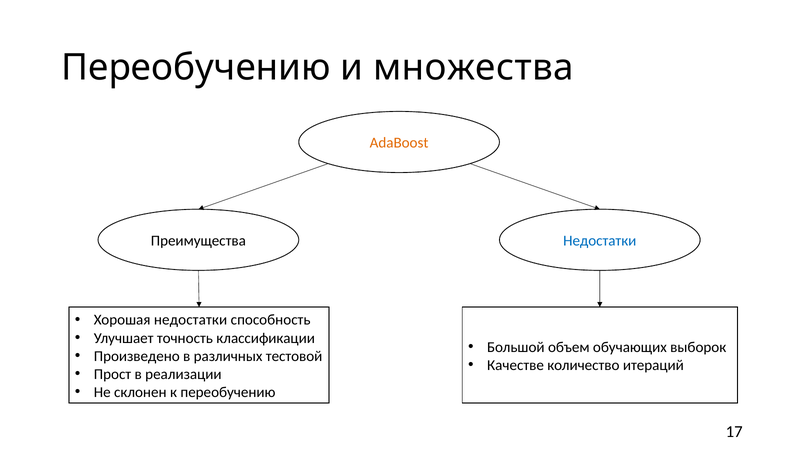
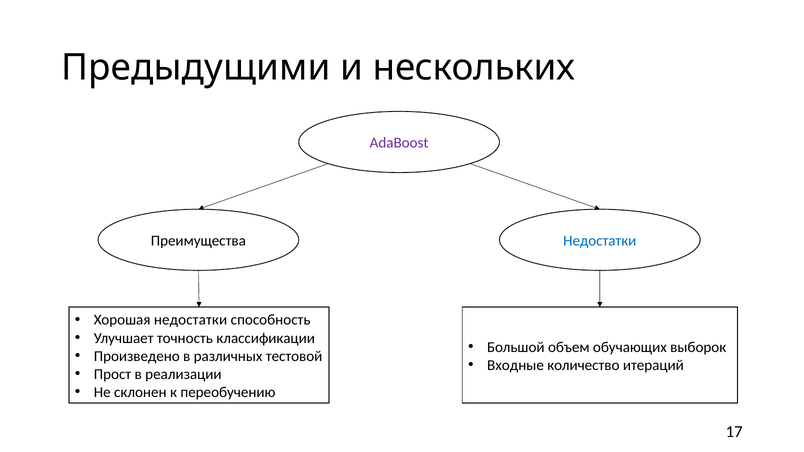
Переобучению at (196, 68): Переобучению -> Предыдущими
множества: множества -> нескольких
AdaBoost colour: orange -> purple
Качестве: Качестве -> Входные
